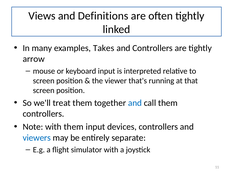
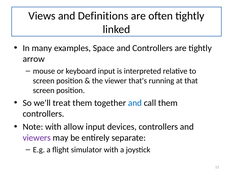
Takes: Takes -> Space
with them: them -> allow
viewers colour: blue -> purple
